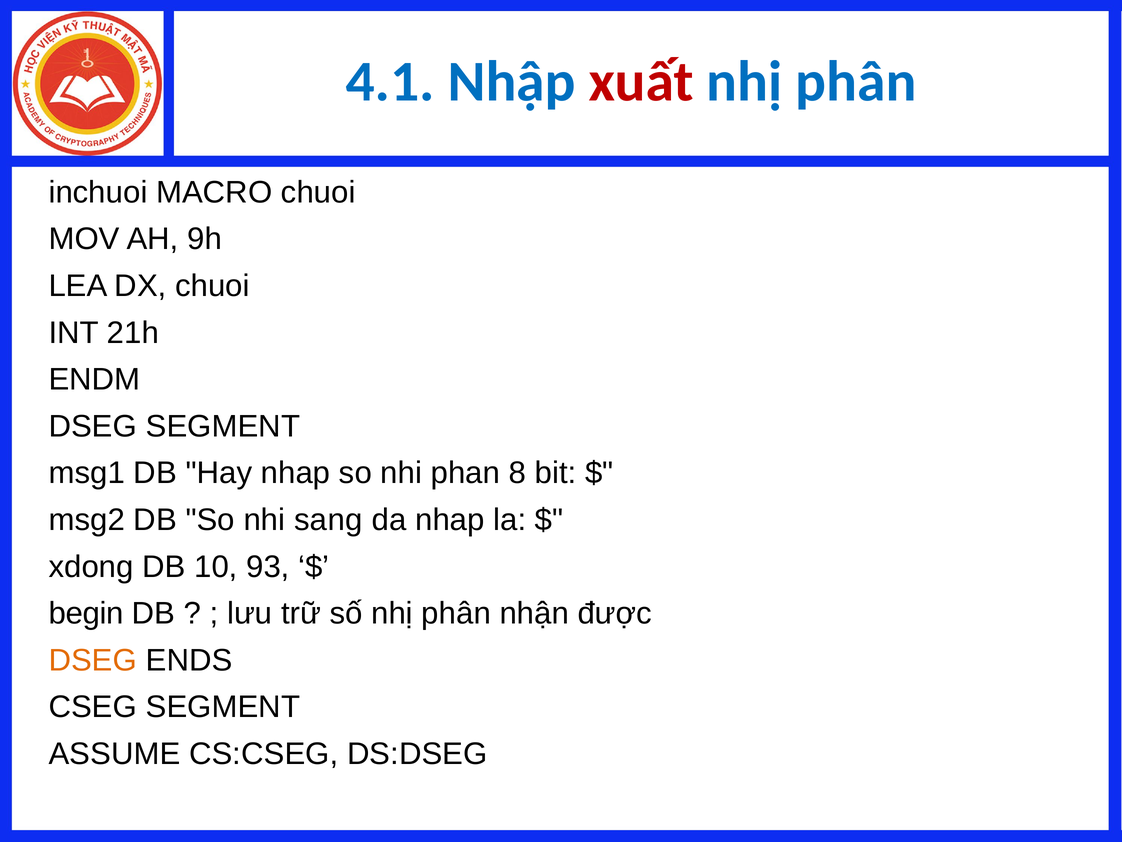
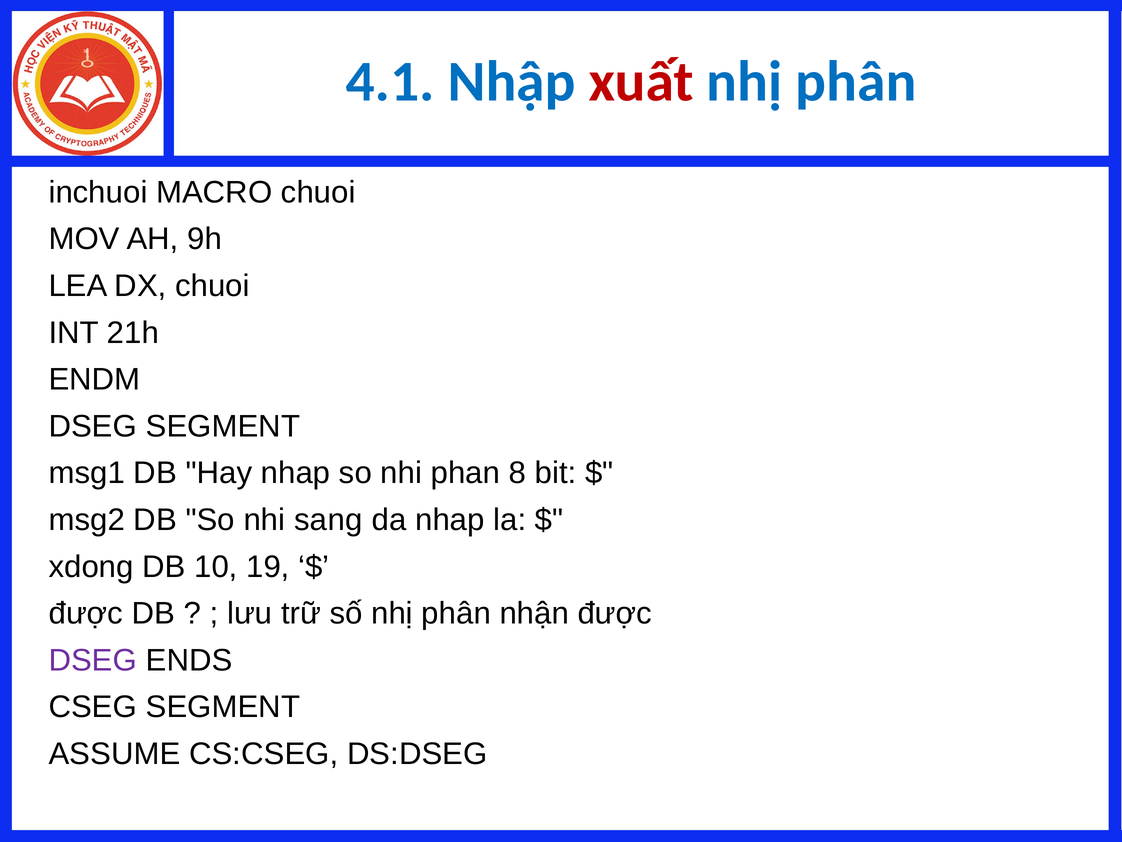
93: 93 -> 19
begin at (86, 613): begin -> được
DSEG at (93, 660) colour: orange -> purple
